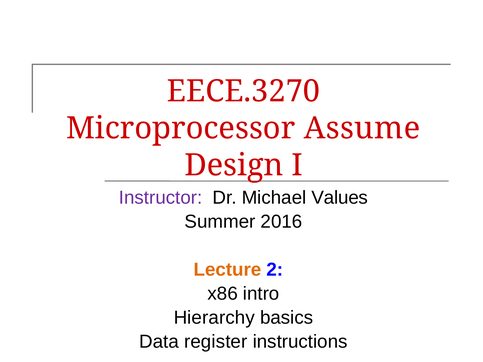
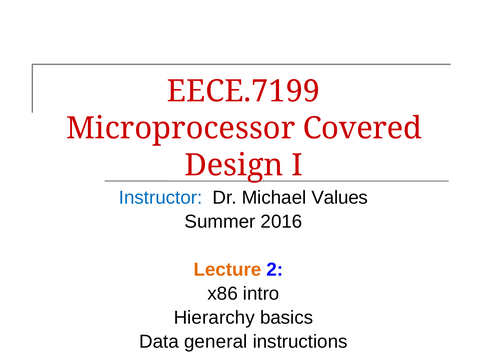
EECE.3270: EECE.3270 -> EECE.7199
Assume: Assume -> Covered
Instructor colour: purple -> blue
register: register -> general
